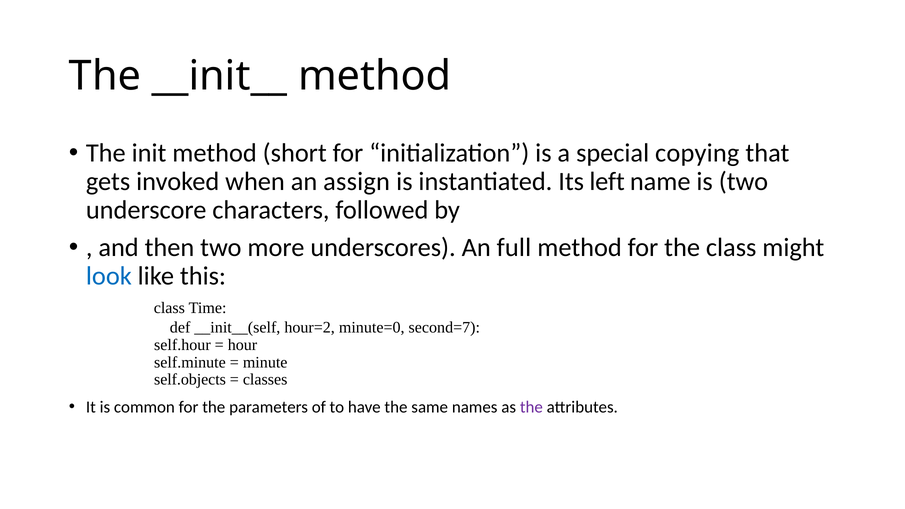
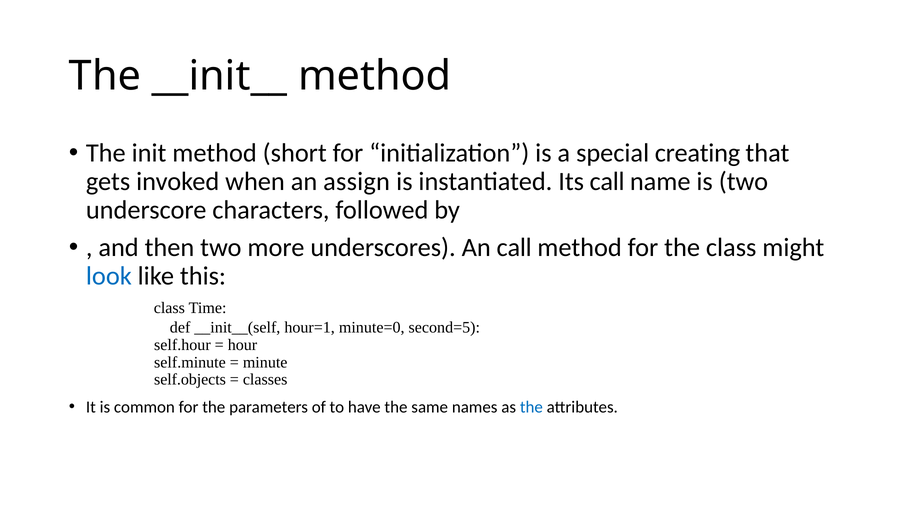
copying: copying -> creating
Its left: left -> call
An full: full -> call
hour=2: hour=2 -> hour=1
second=7: second=7 -> second=5
the at (531, 407) colour: purple -> blue
